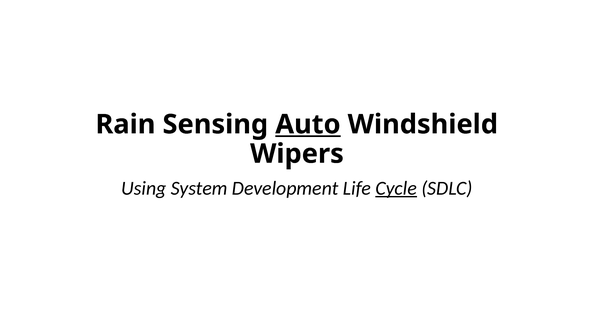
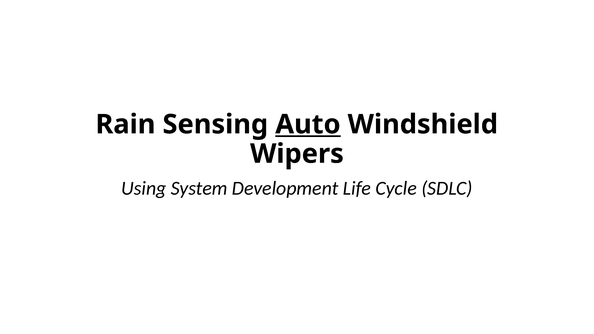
Cycle underline: present -> none
